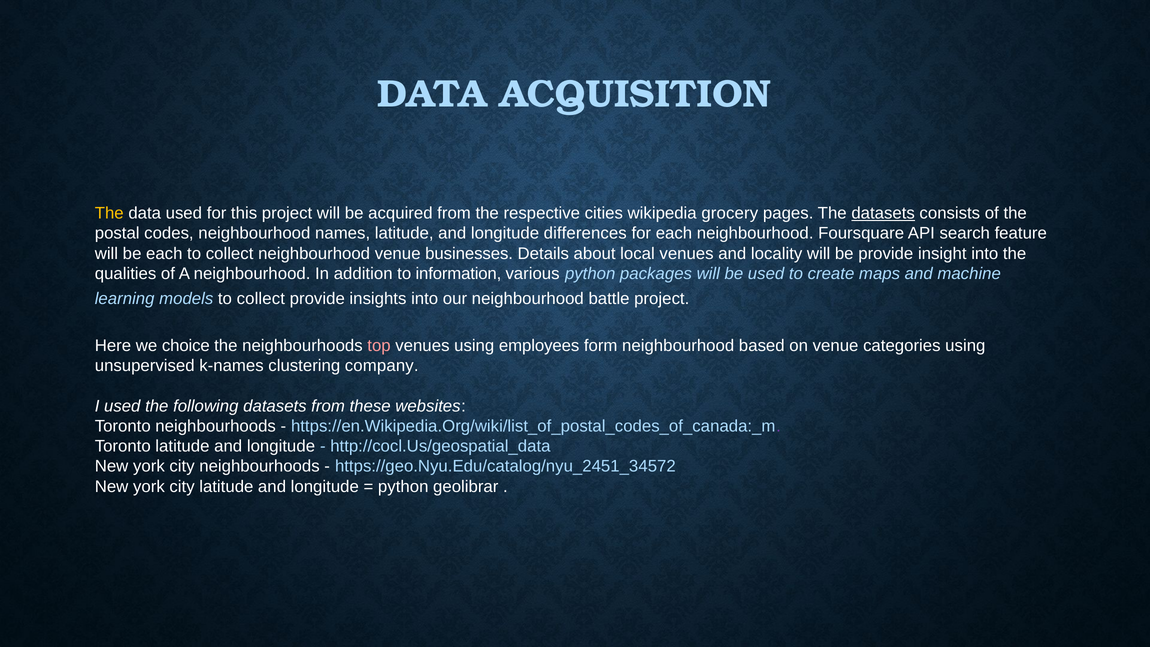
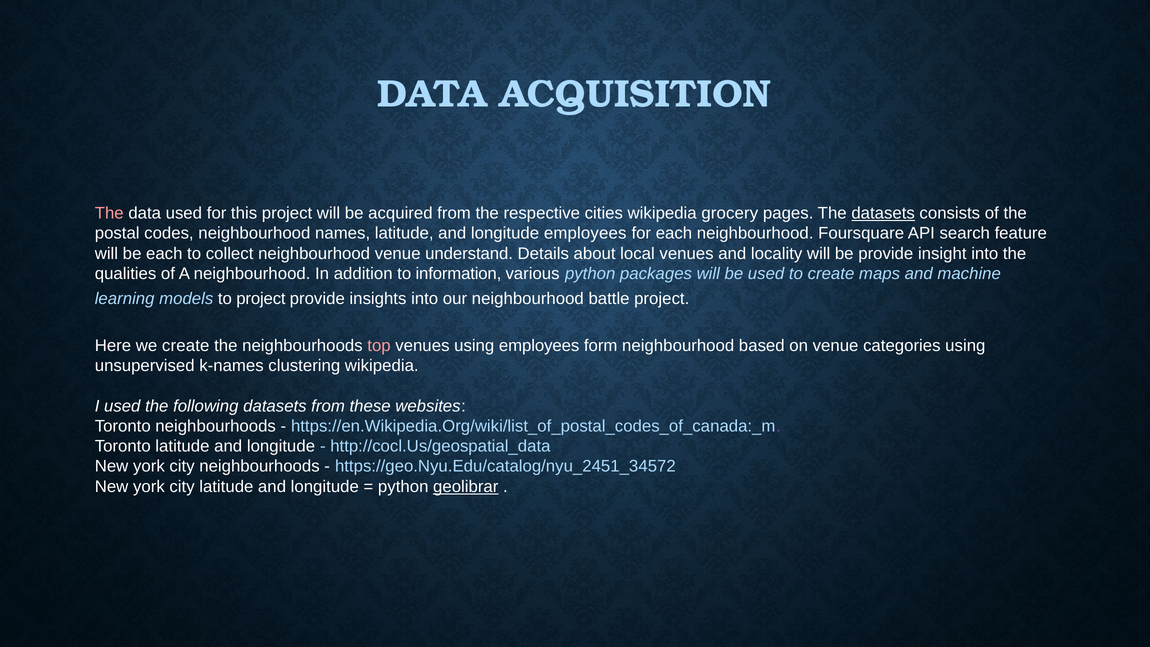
The at (109, 213) colour: yellow -> pink
longitude differences: differences -> employees
businesses: businesses -> understand
models to collect: collect -> project
we choice: choice -> create
clustering company: company -> wikipedia
geolibrar underline: none -> present
